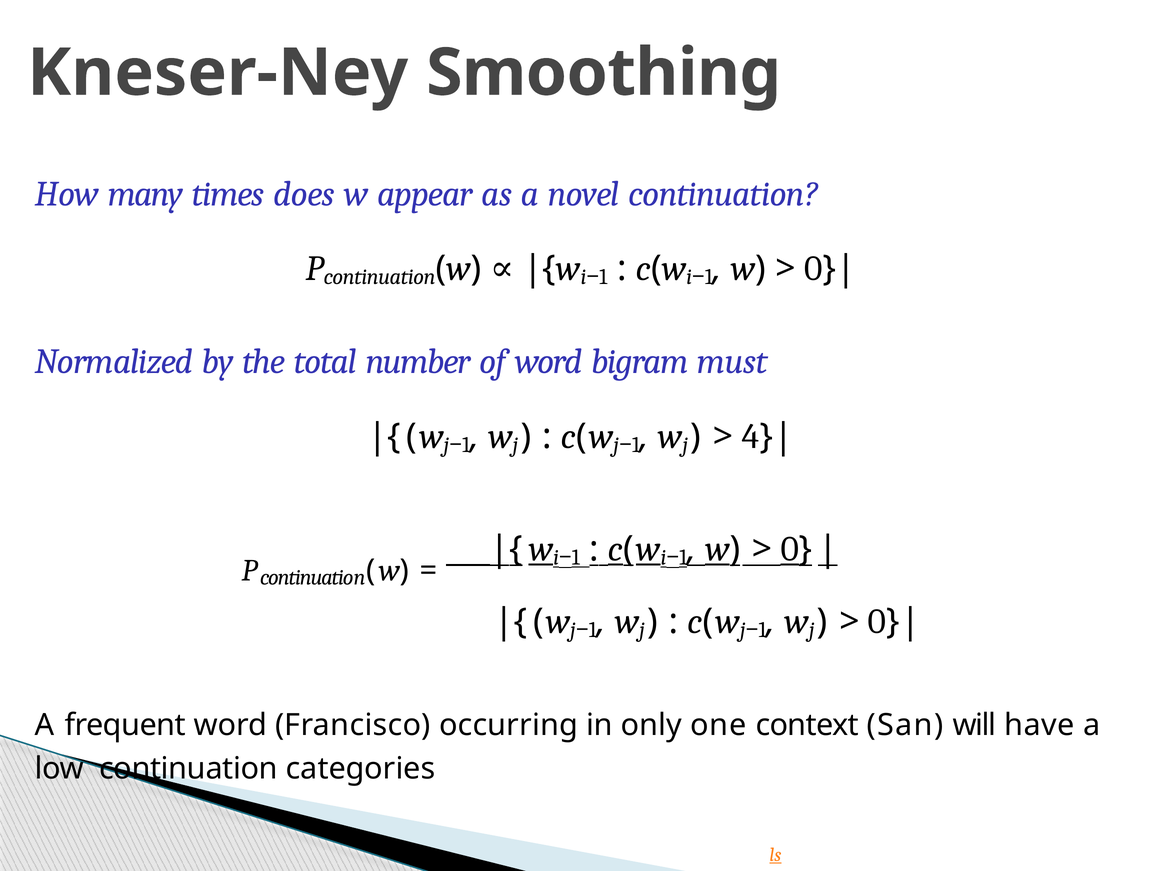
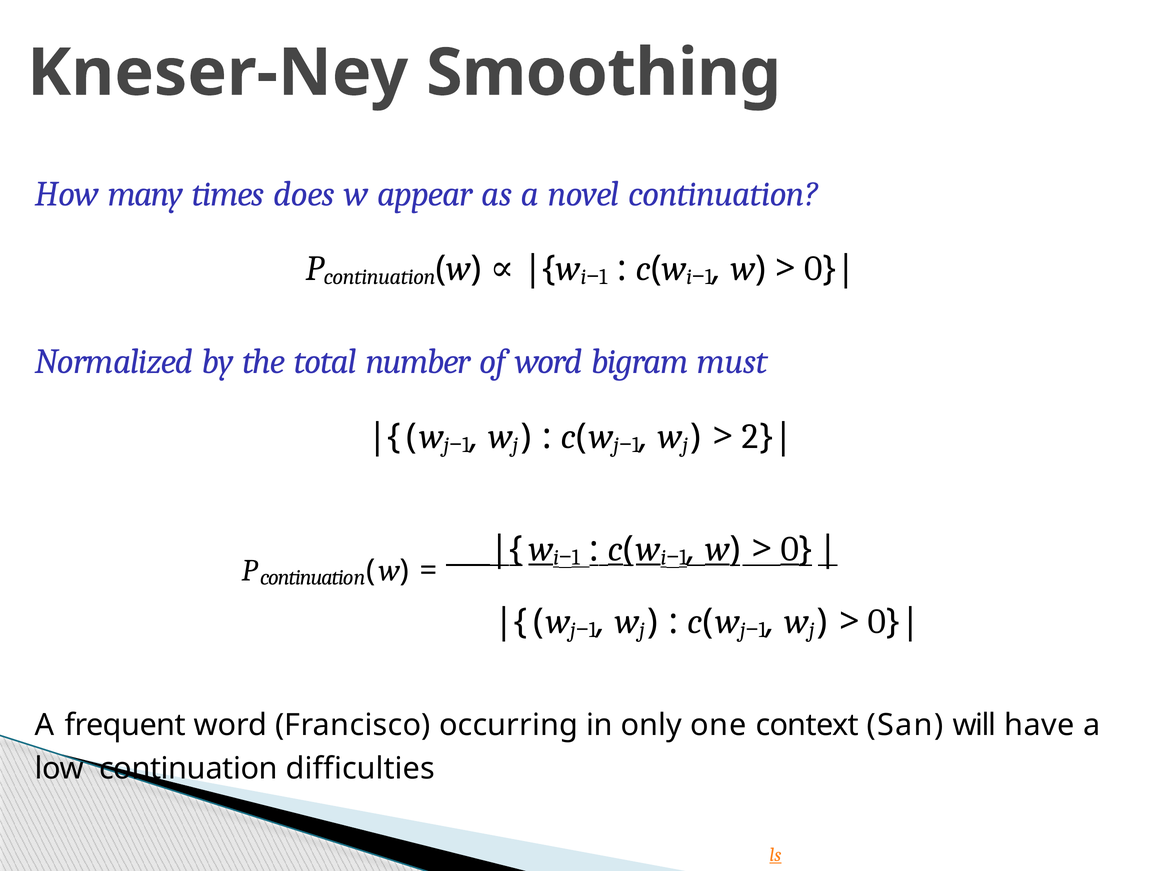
4: 4 -> 2
categories: categories -> difficulties
